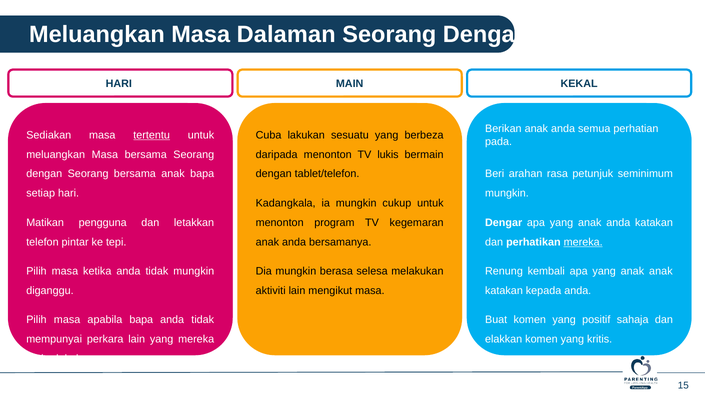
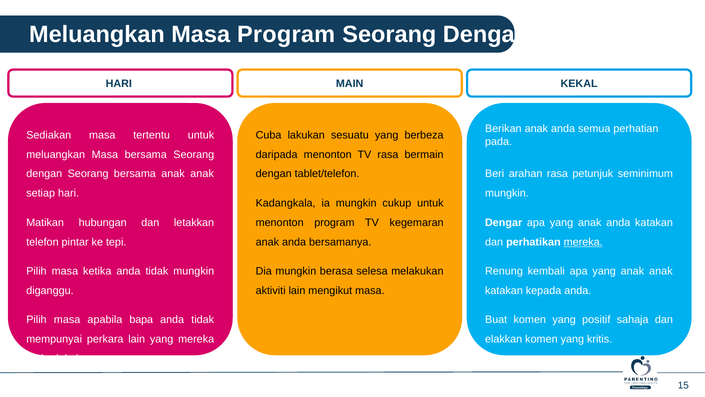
Masa Dalaman: Dalaman -> Program
tertentu underline: present -> none
TV lukis: lukis -> rasa
bersama anak bapa: bapa -> anak
pengguna: pengguna -> hubungan
